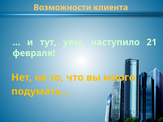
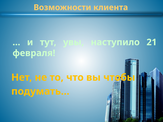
много: много -> чтобы
